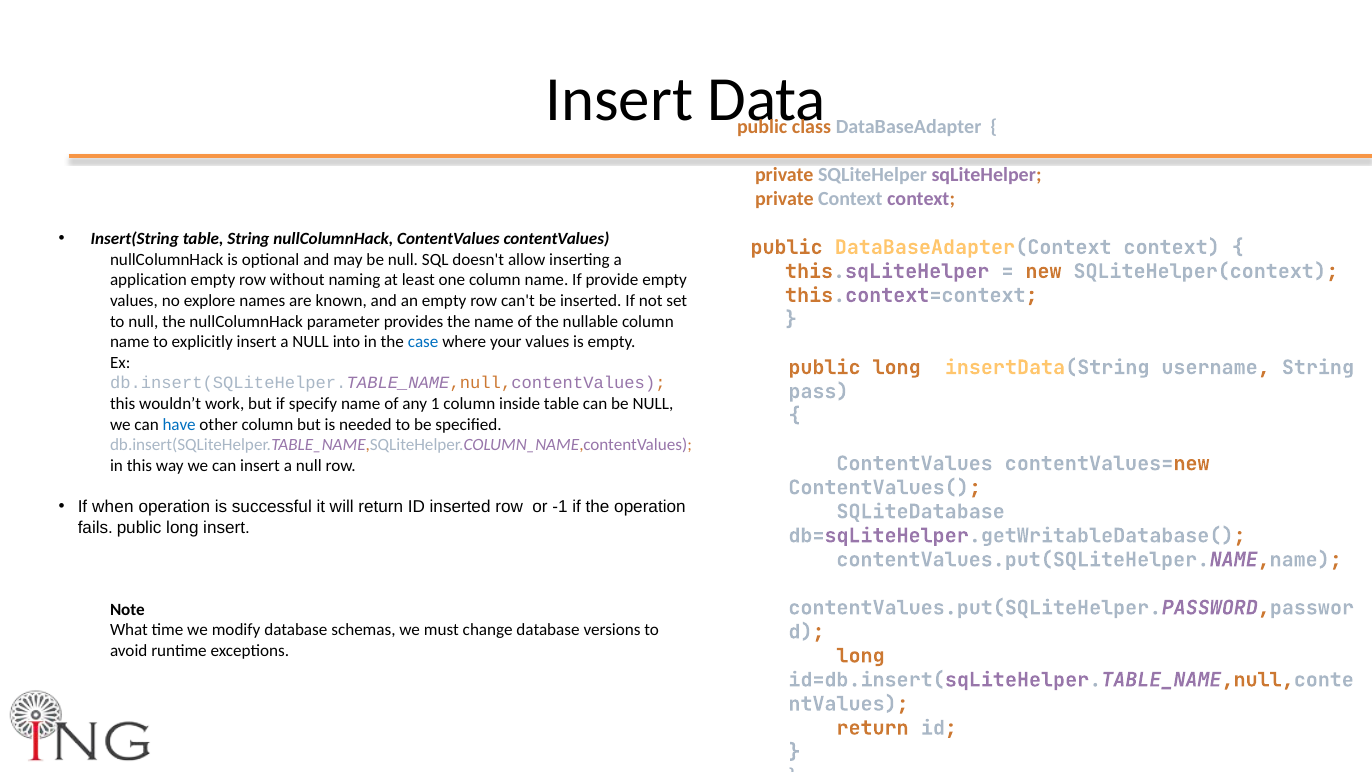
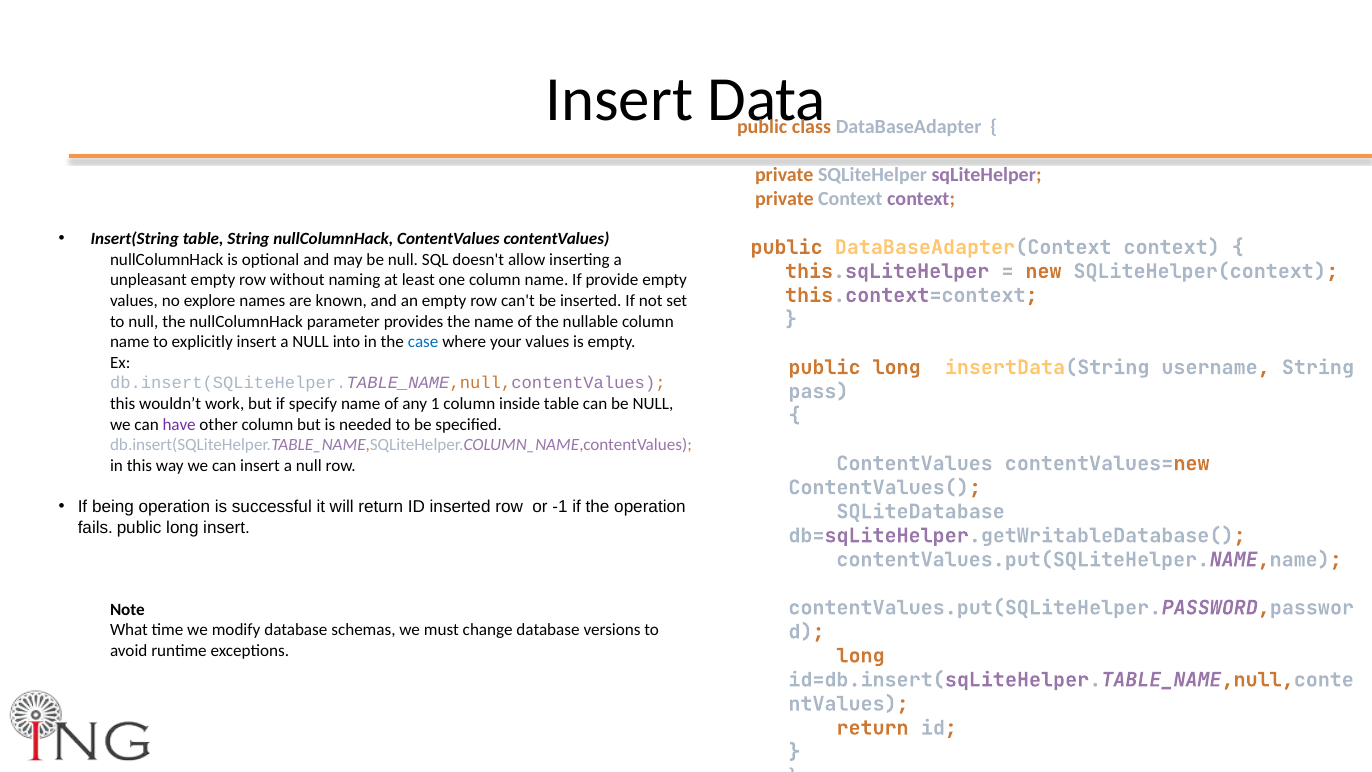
application: application -> unpleasant
have colour: blue -> purple
when: when -> being
